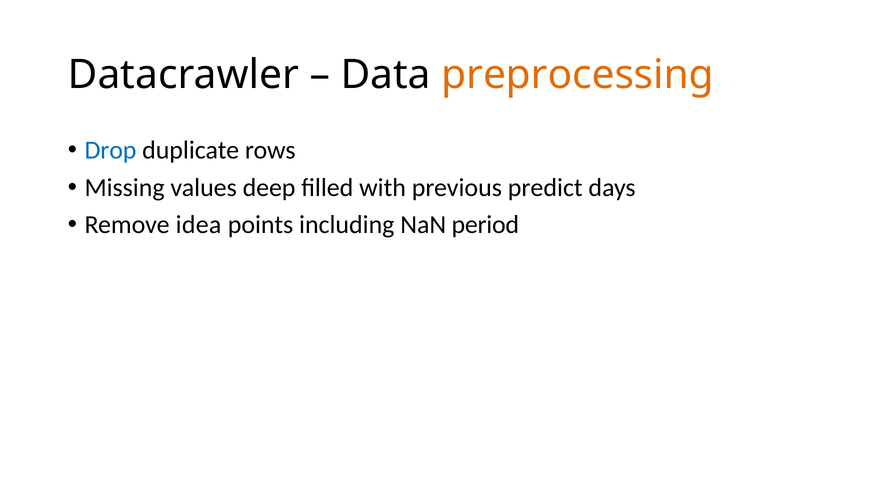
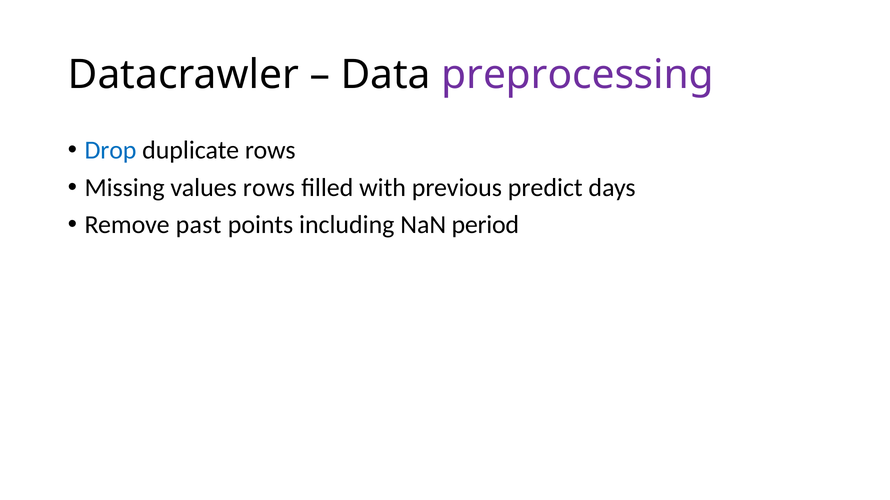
preprocessing colour: orange -> purple
values deep: deep -> rows
idea: idea -> past
